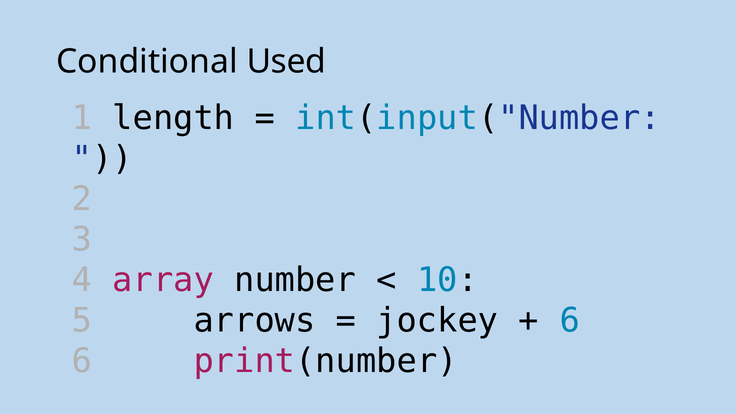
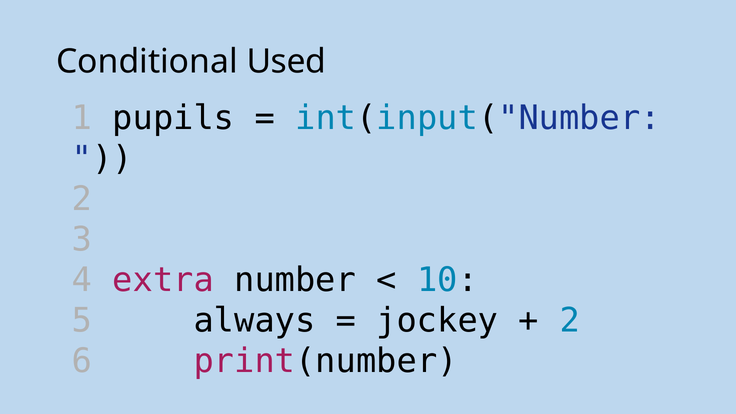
length: length -> pupils
array: array -> extra
arrows: arrows -> always
6 at (570, 321): 6 -> 2
